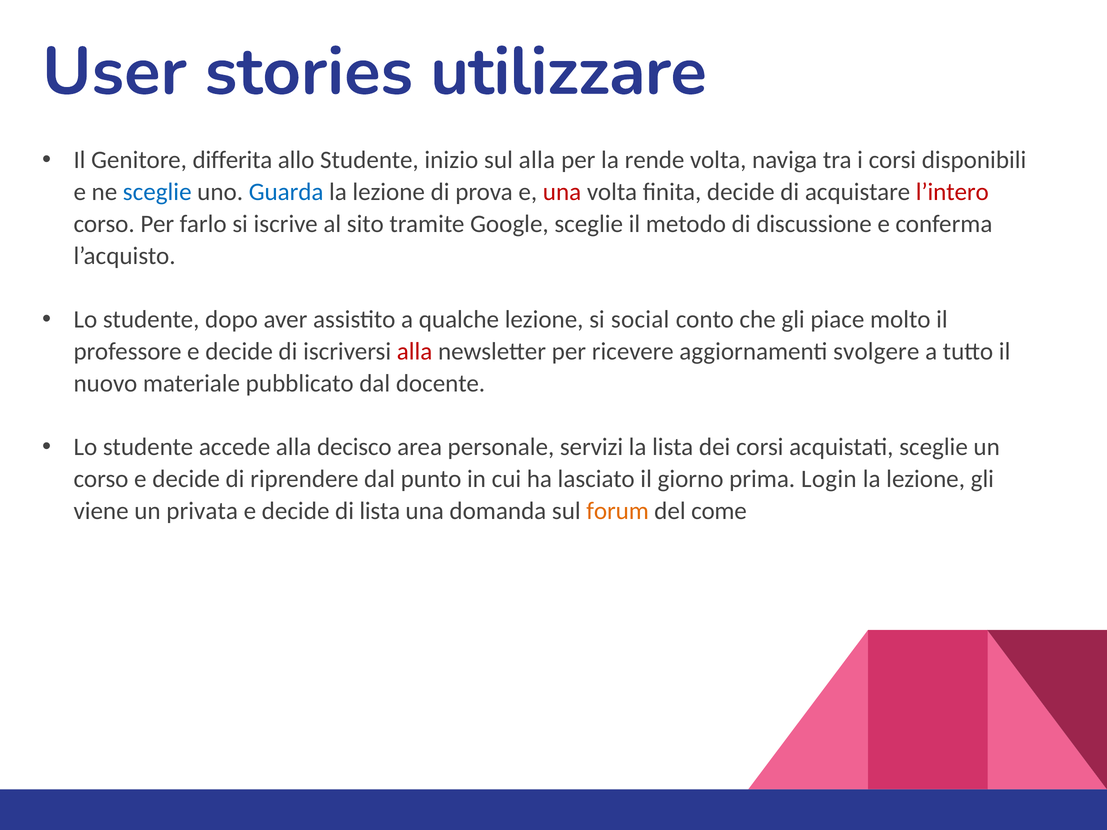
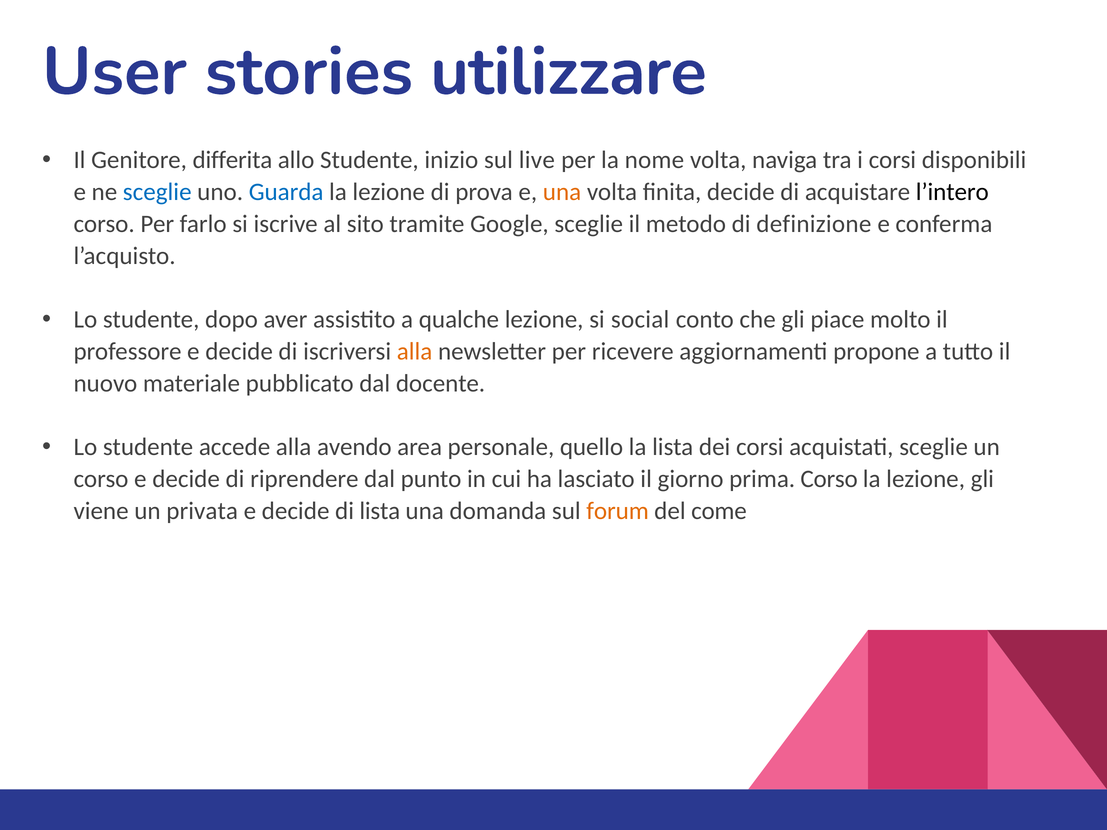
sul alla: alla -> live
rende: rende -> nome
una at (562, 192) colour: red -> orange
l’intero colour: red -> black
discussione: discussione -> definizione
alla at (415, 352) colour: red -> orange
svolgere: svolgere -> propone
decisco: decisco -> avendo
servizi: servizi -> quello
prima Login: Login -> Corso
